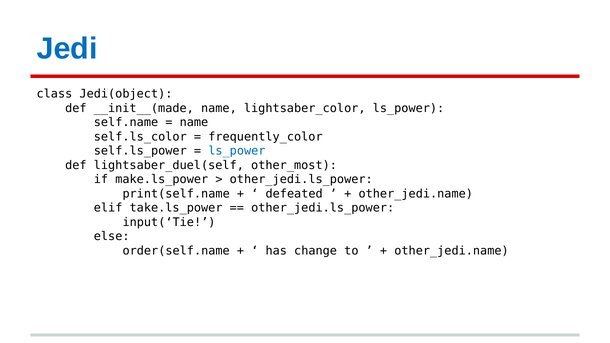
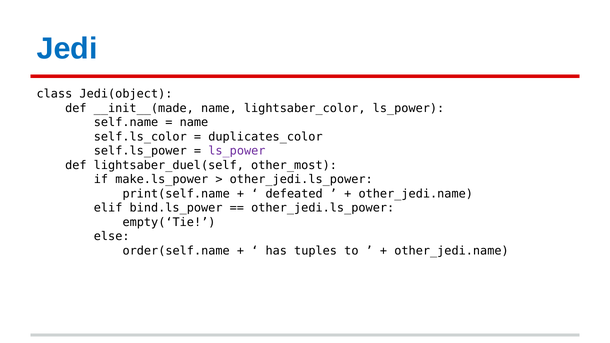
frequently_color: frequently_color -> duplicates_color
ls_power at (237, 151) colour: blue -> purple
take.ls_power: take.ls_power -> bind.ls_power
input(‘Tie: input(‘Tie -> empty(‘Tie
change: change -> tuples
